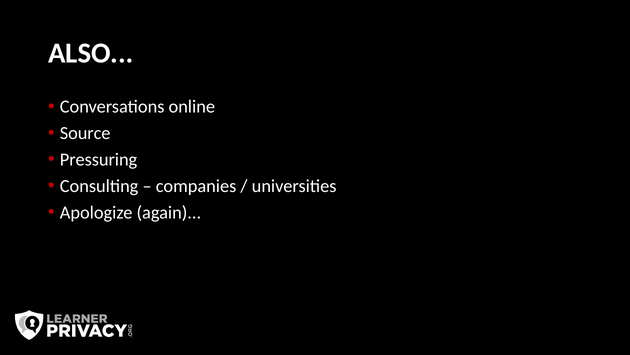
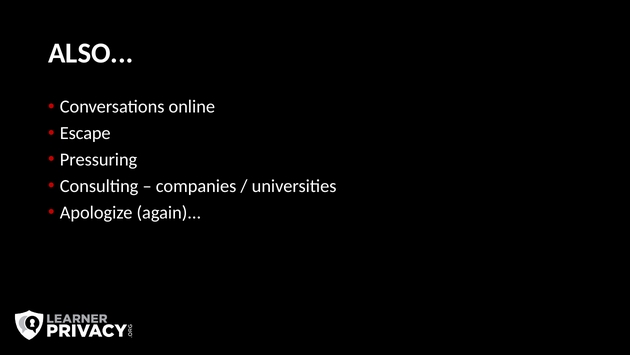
Source: Source -> Escape
